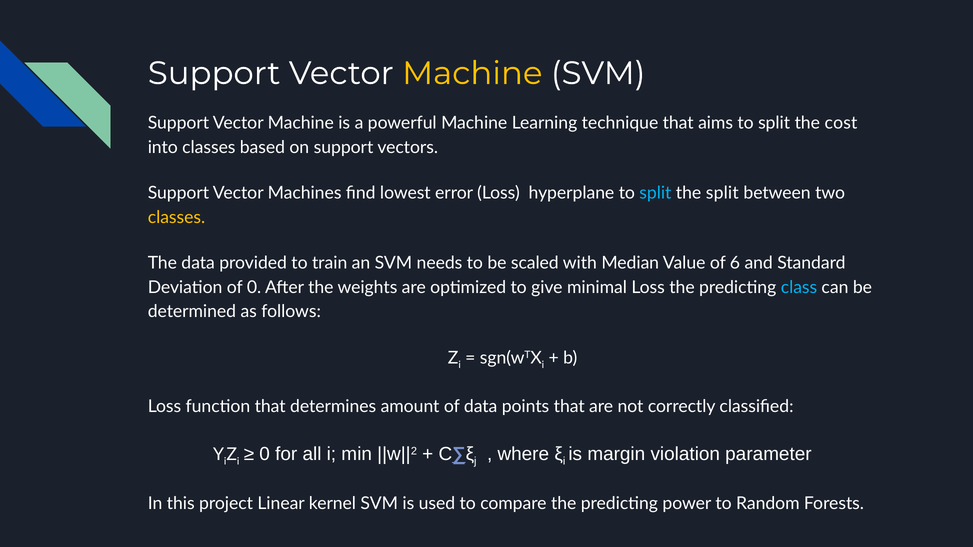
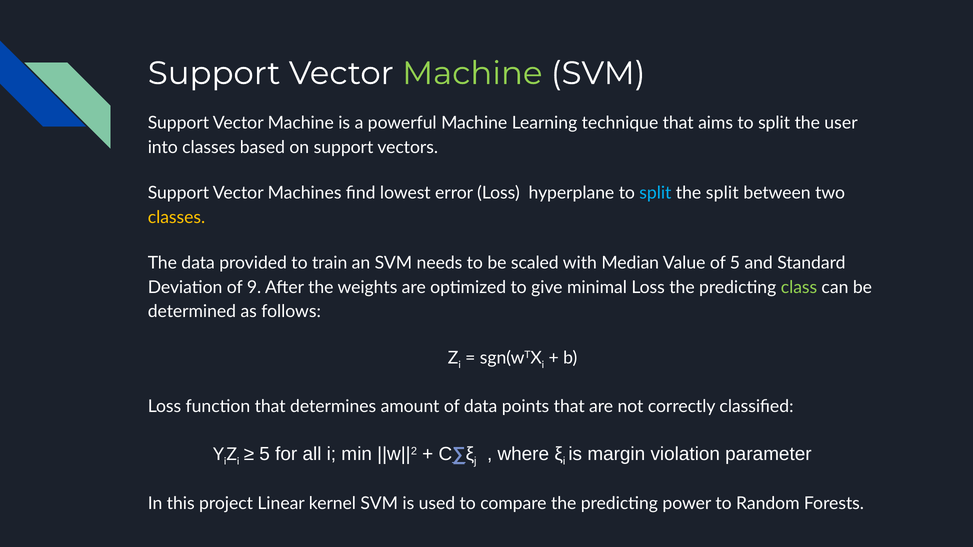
Machine at (472, 73) colour: yellow -> light green
cost: cost -> user
of 6: 6 -> 5
of 0: 0 -> 9
class colour: light blue -> light green
0 at (265, 454): 0 -> 5
